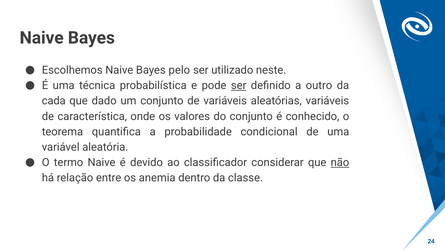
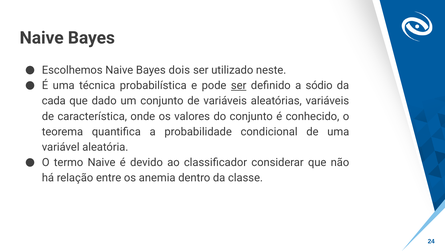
pelo: pelo -> dois
outro: outro -> sódio
não underline: present -> none
